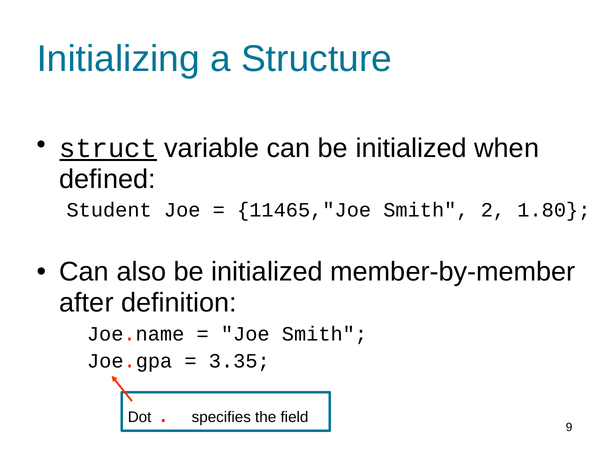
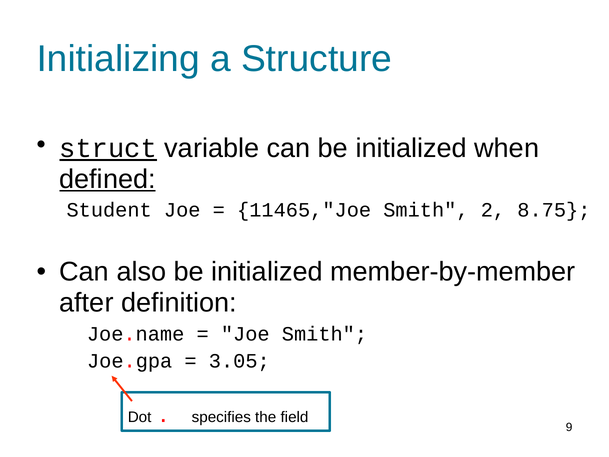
defined underline: none -> present
1.80: 1.80 -> 8.75
3.35: 3.35 -> 3.05
